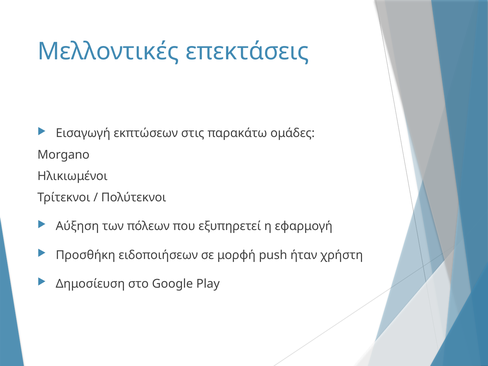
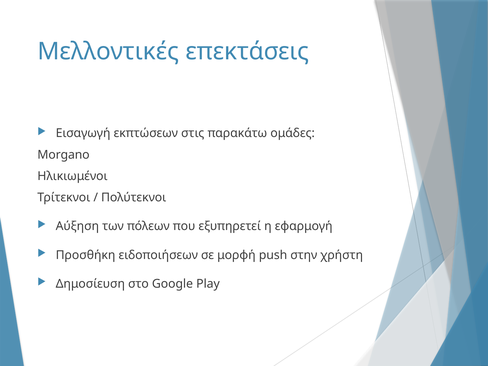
ήταν: ήταν -> στην
